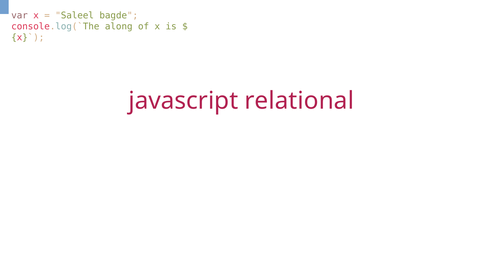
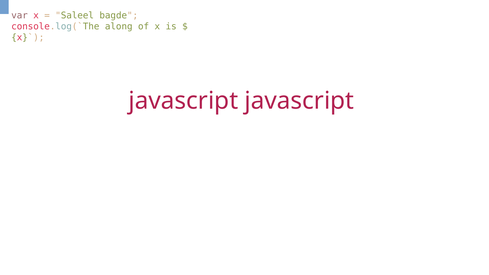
javascript relational: relational -> javascript
